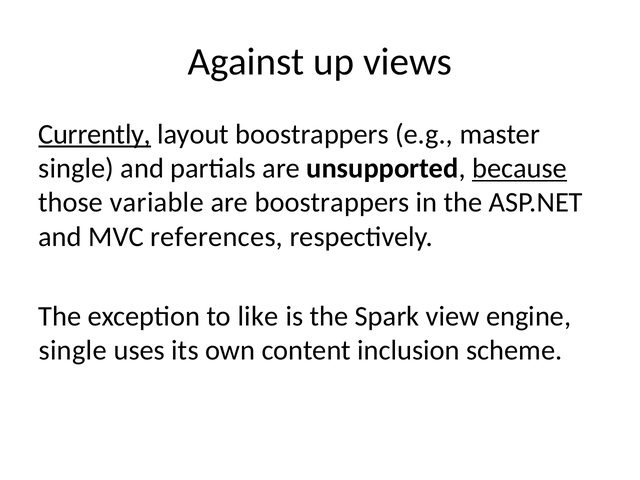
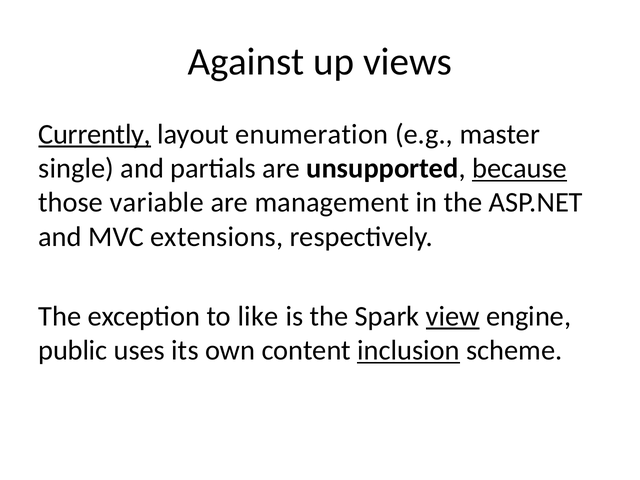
layout boostrappers: boostrappers -> enumeration
are boostrappers: boostrappers -> management
references: references -> extensions
view underline: none -> present
single at (73, 350): single -> public
inclusion underline: none -> present
